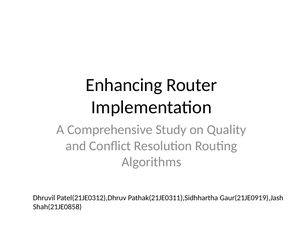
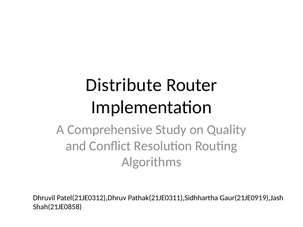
Enhancing: Enhancing -> Distribute
